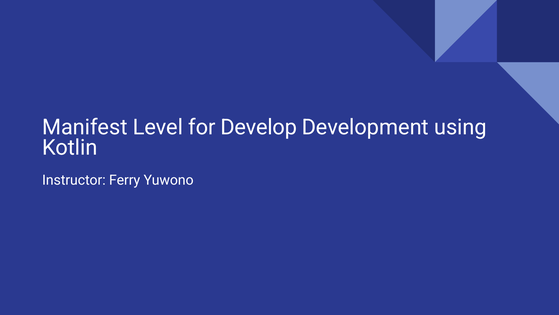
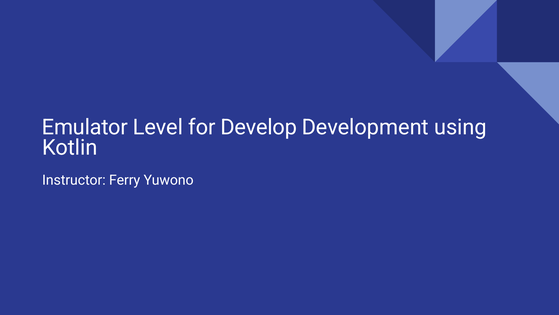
Manifest: Manifest -> Emulator
